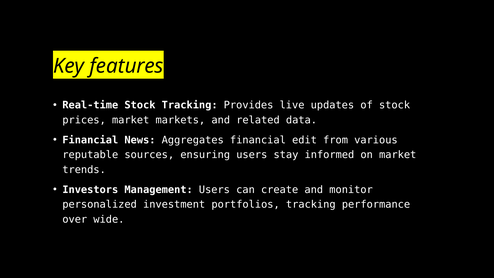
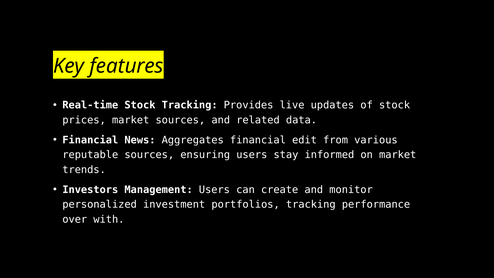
market markets: markets -> sources
wide: wide -> with
